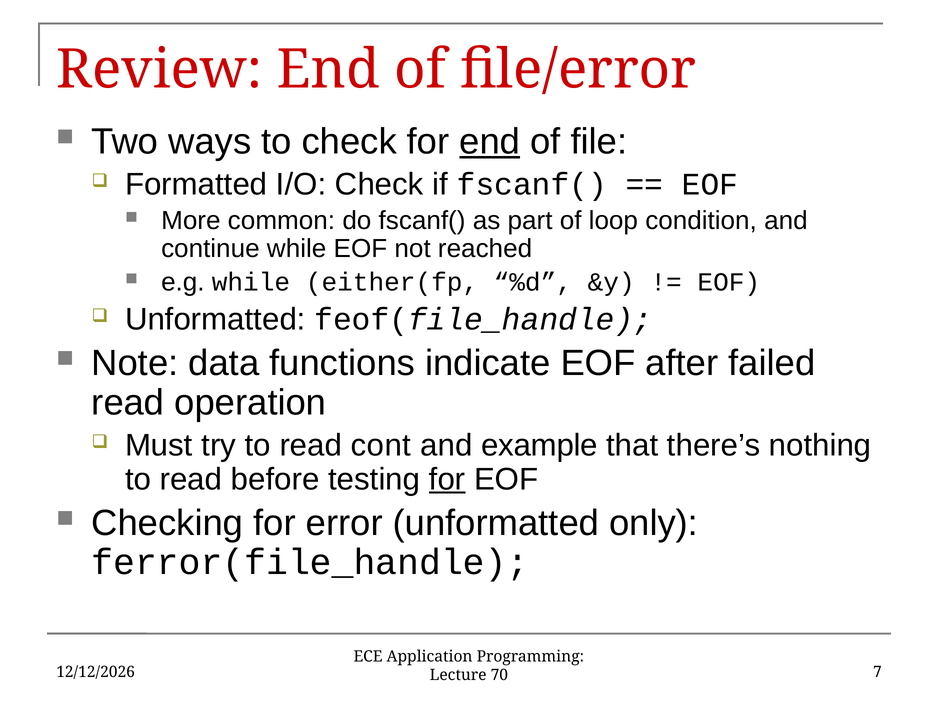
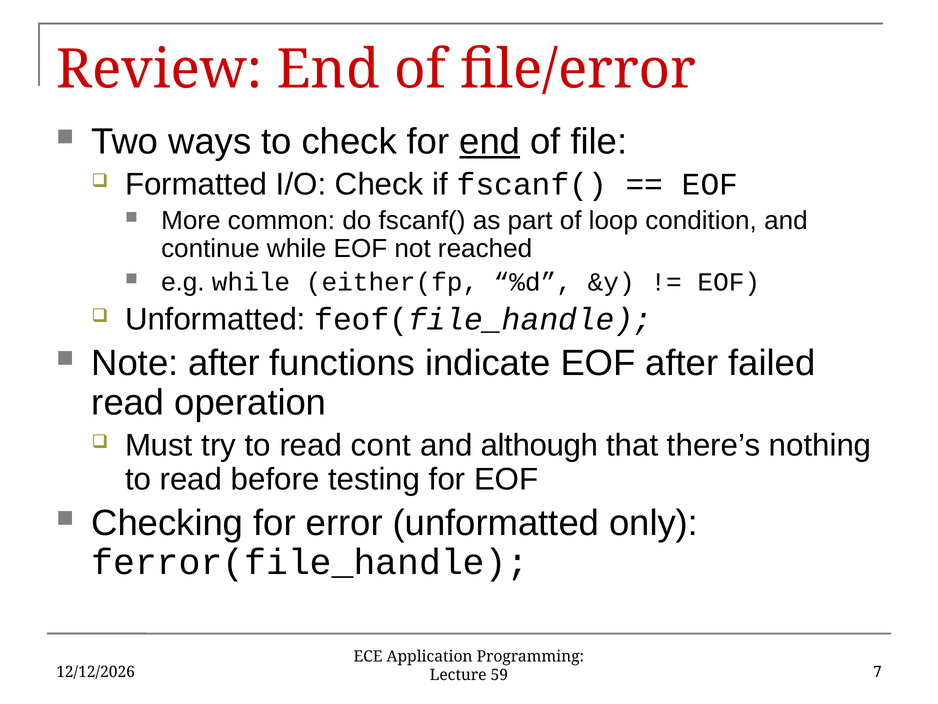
Note data: data -> after
example: example -> although
for at (447, 479) underline: present -> none
70: 70 -> 59
